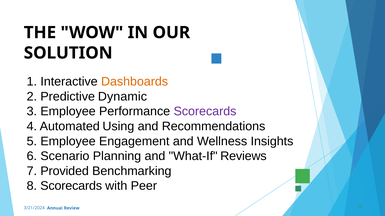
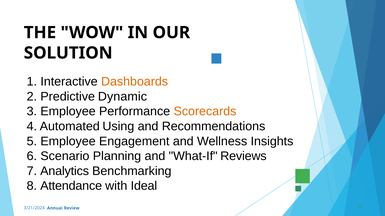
Scorecards at (205, 112) colour: purple -> orange
Provided: Provided -> Analytics
8 Scorecards: Scorecards -> Attendance
Peer: Peer -> Ideal
